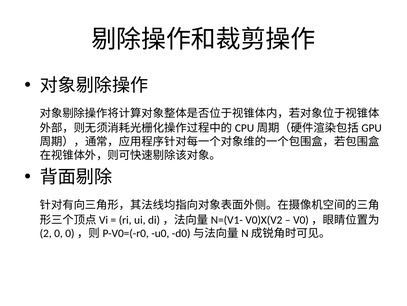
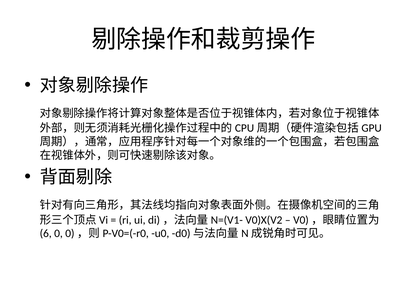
2: 2 -> 6
